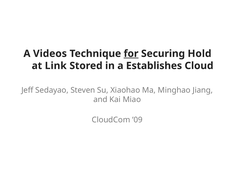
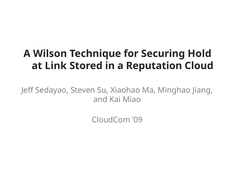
Videos: Videos -> Wilson
for underline: present -> none
Establishes: Establishes -> Reputation
